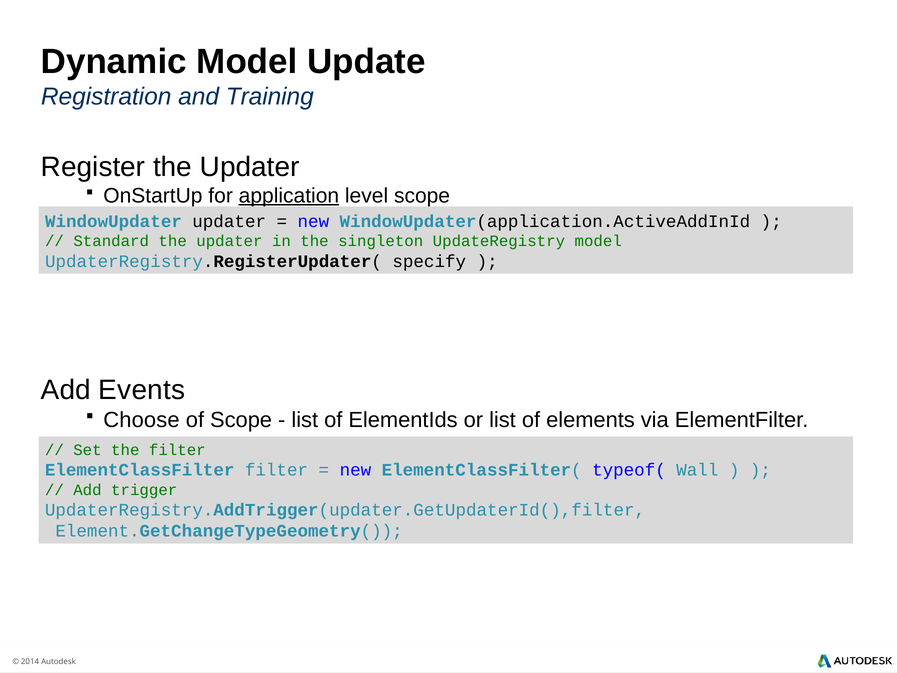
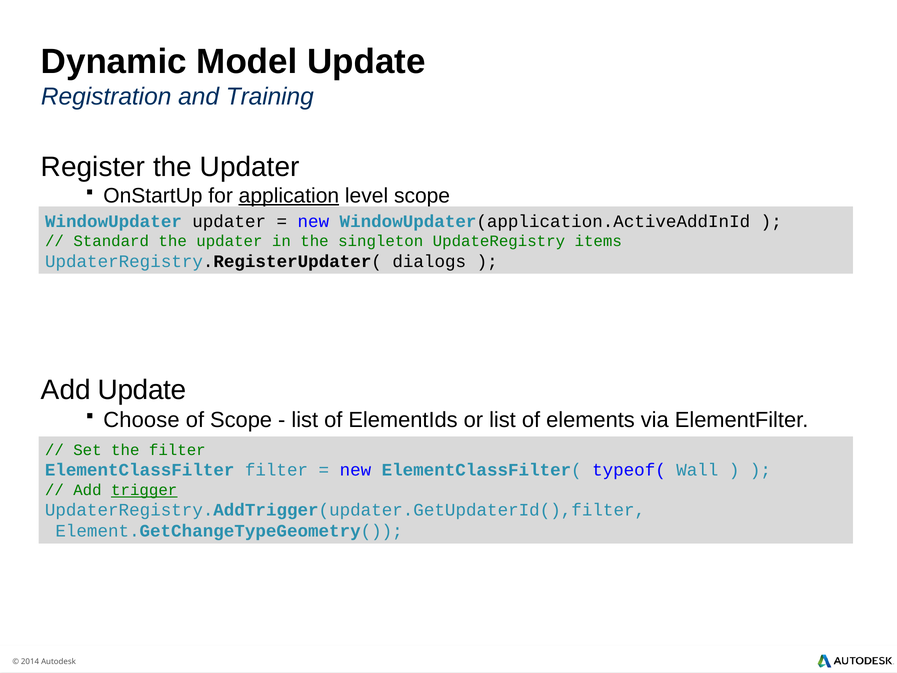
UpdateRegistry model: model -> items
specify: specify -> dialogs
Add Events: Events -> Update
trigger underline: none -> present
